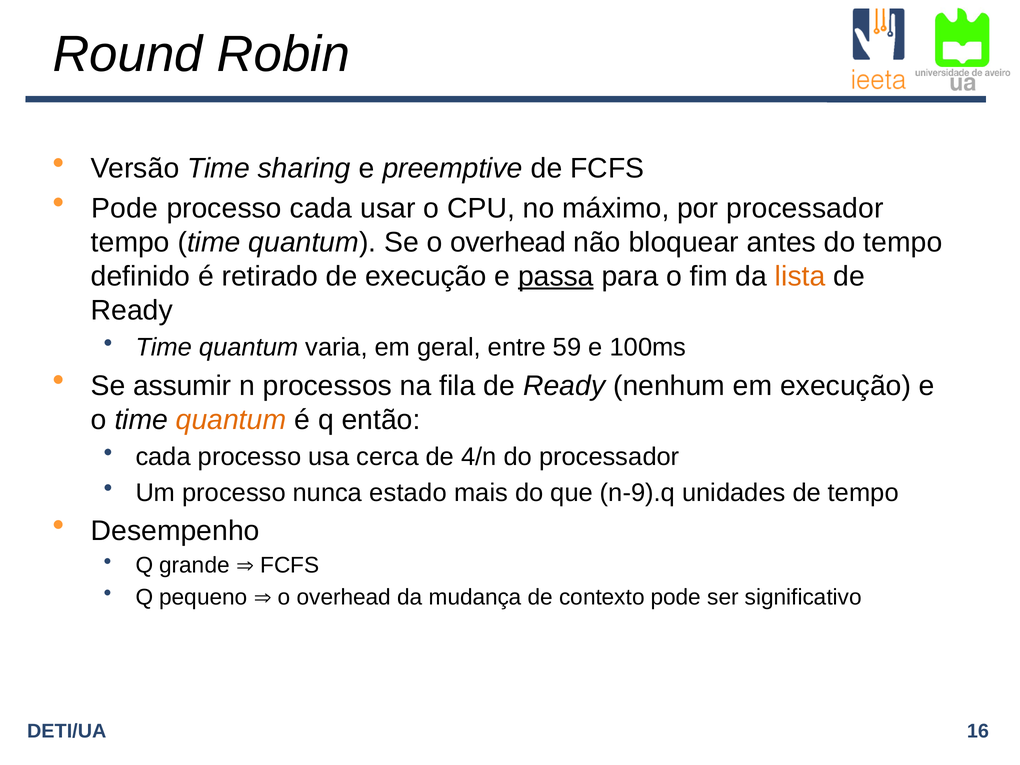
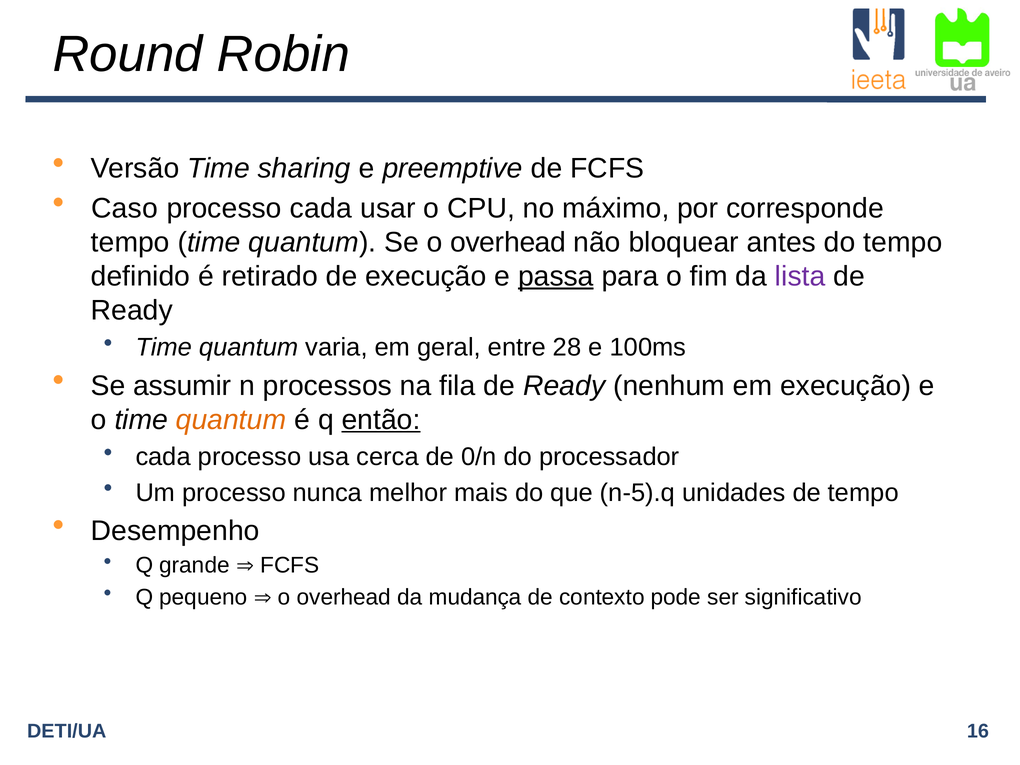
Pode at (125, 208): Pode -> Caso
por processador: processador -> corresponde
lista colour: orange -> purple
59: 59 -> 28
então underline: none -> present
4/n: 4/n -> 0/n
estado: estado -> melhor
n-9).q: n-9).q -> n-5).q
